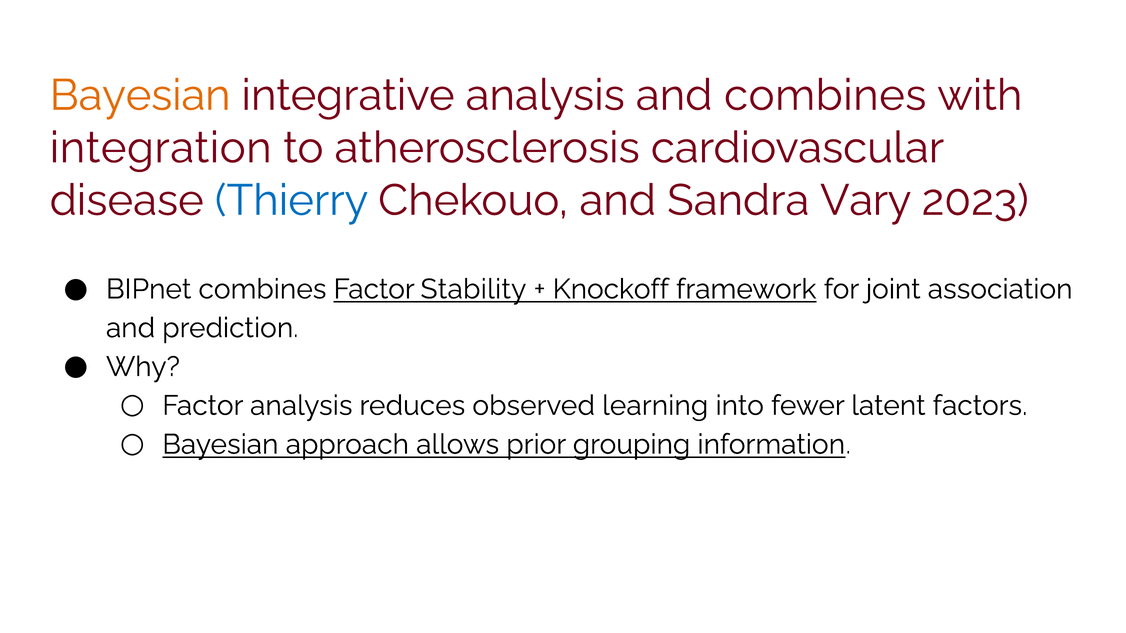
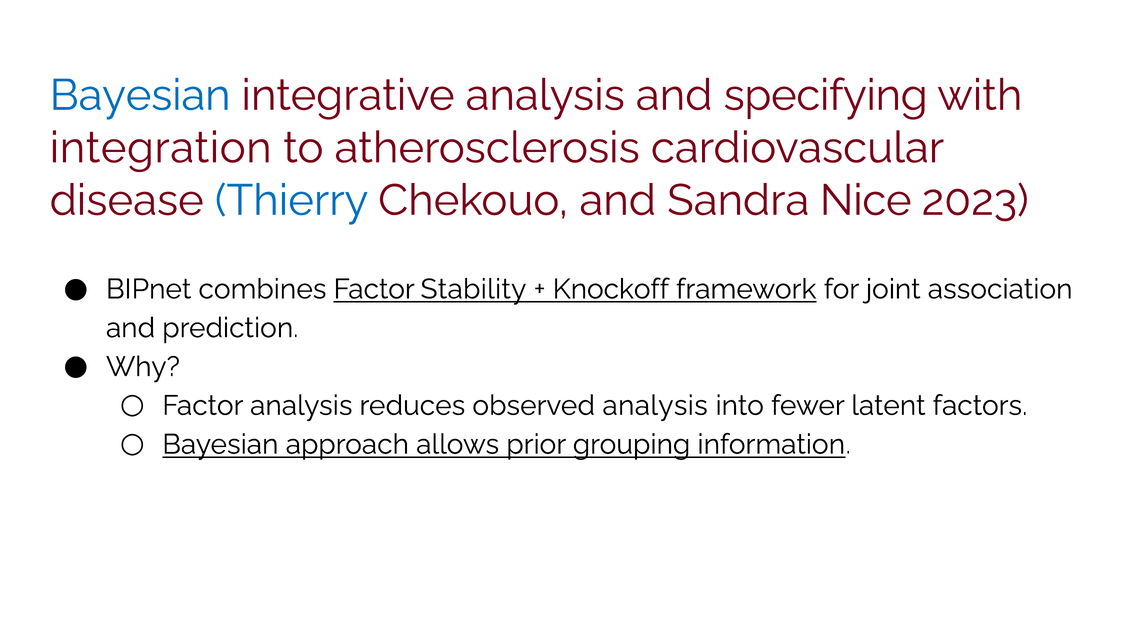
Bayesian at (140, 95) colour: orange -> blue
and combines: combines -> specifying
Vary: Vary -> Nice
observed learning: learning -> analysis
